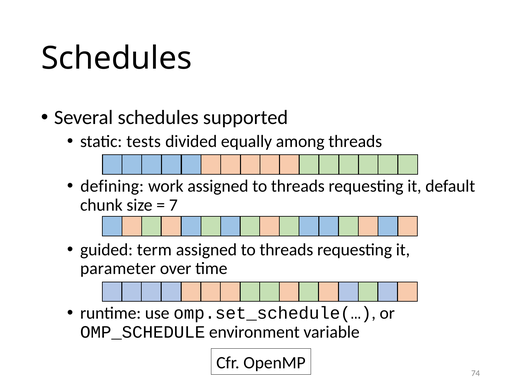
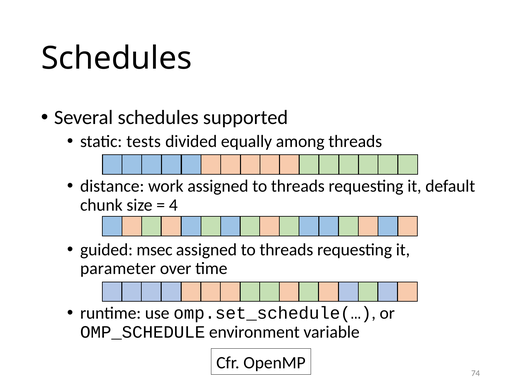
defining: defining -> distance
7: 7 -> 4
term: term -> msec
